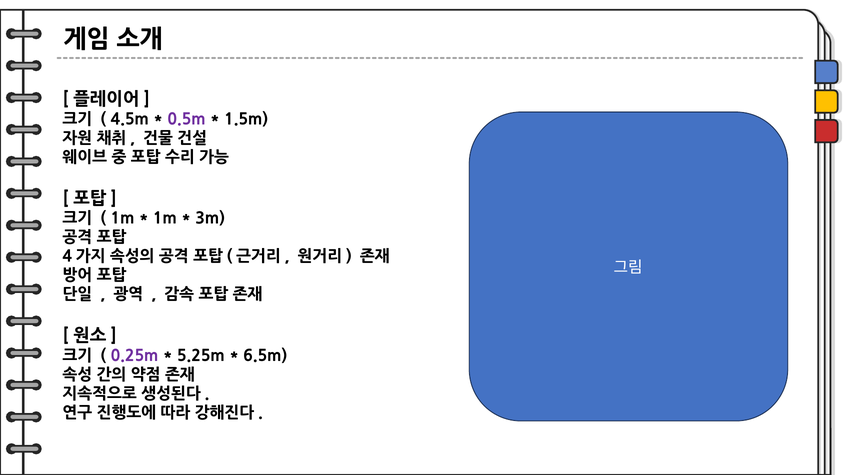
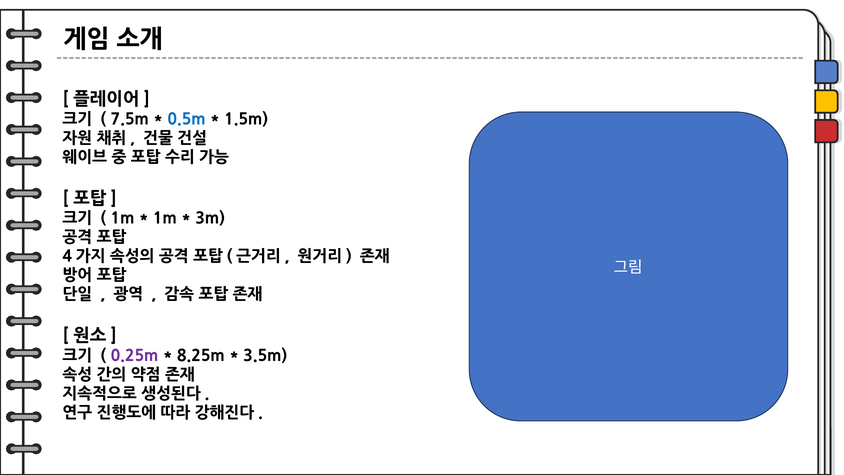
4.5m: 4.5m -> 7.5m
0.5m colour: purple -> blue
5.25m: 5.25m -> 8.25m
6.5m: 6.5m -> 3.5m
